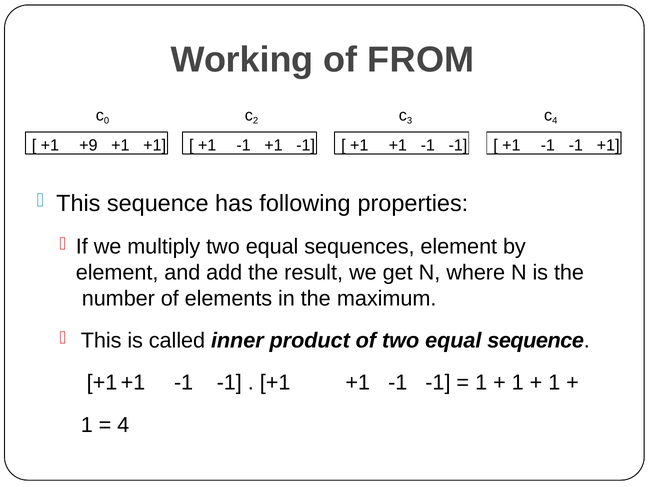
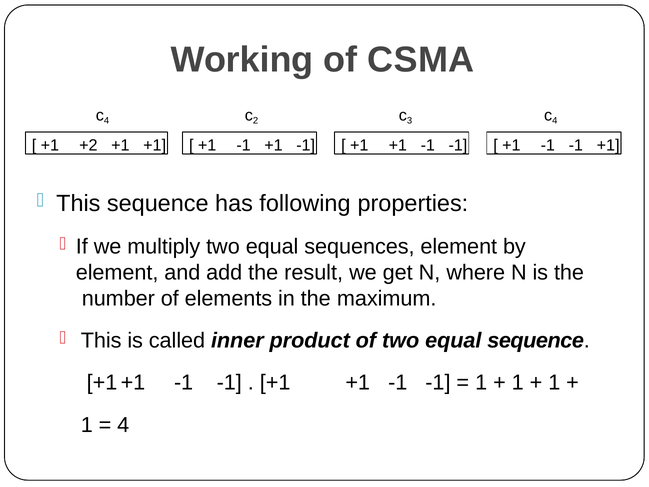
FROM: FROM -> CSMA
0 at (107, 121): 0 -> 4
+9: +9 -> +2
